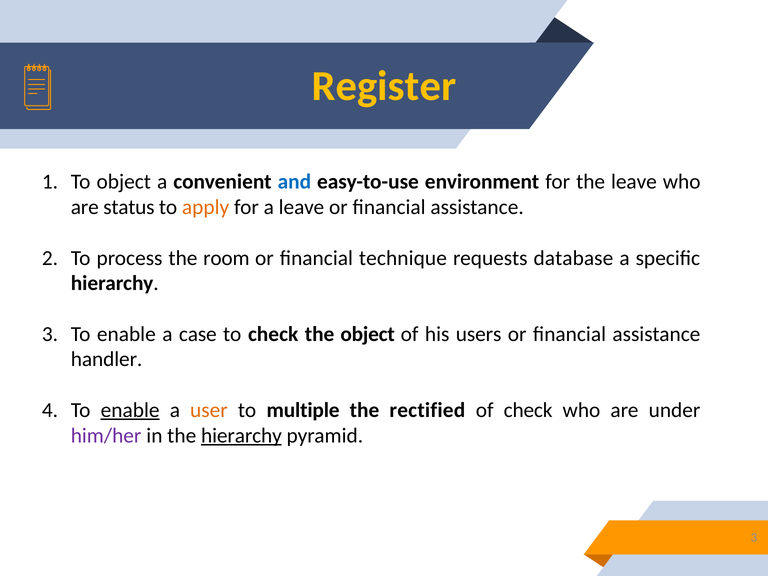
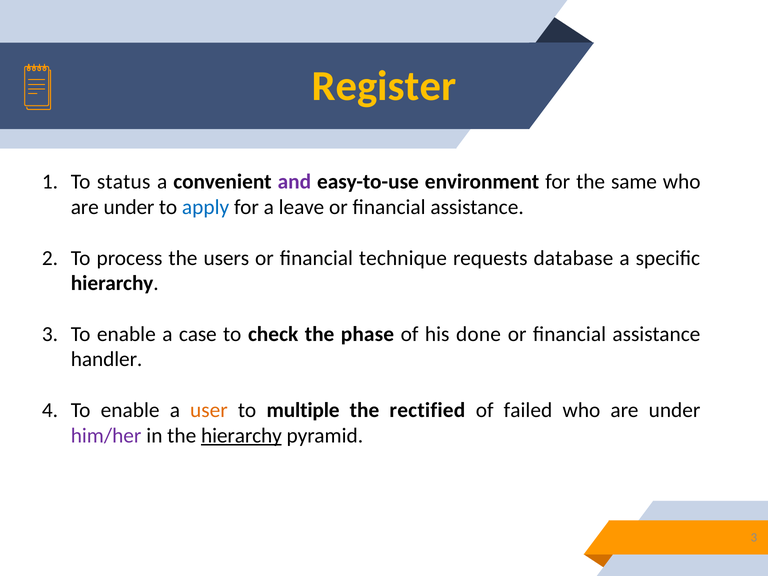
To object: object -> status
and colour: blue -> purple
the leave: leave -> same
status at (129, 207): status -> under
apply colour: orange -> blue
room: room -> users
the object: object -> phase
users: users -> done
enable at (130, 410) underline: present -> none
of check: check -> failed
